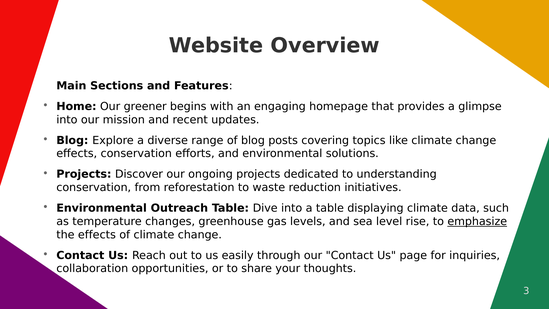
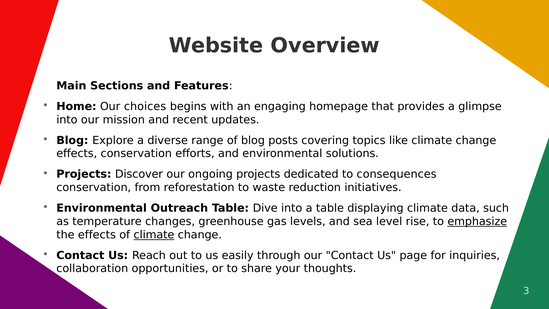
greener: greener -> choices
understanding: understanding -> consequences
climate at (154, 235) underline: none -> present
